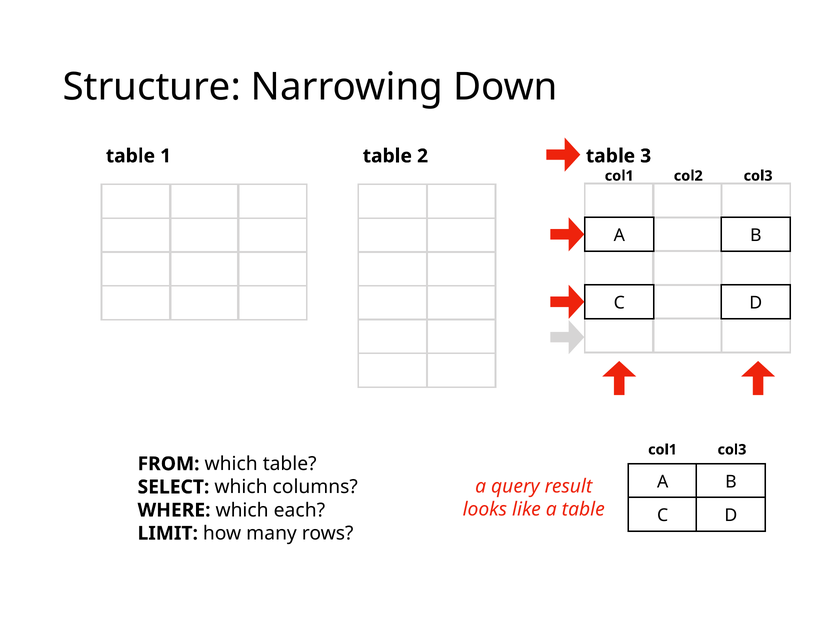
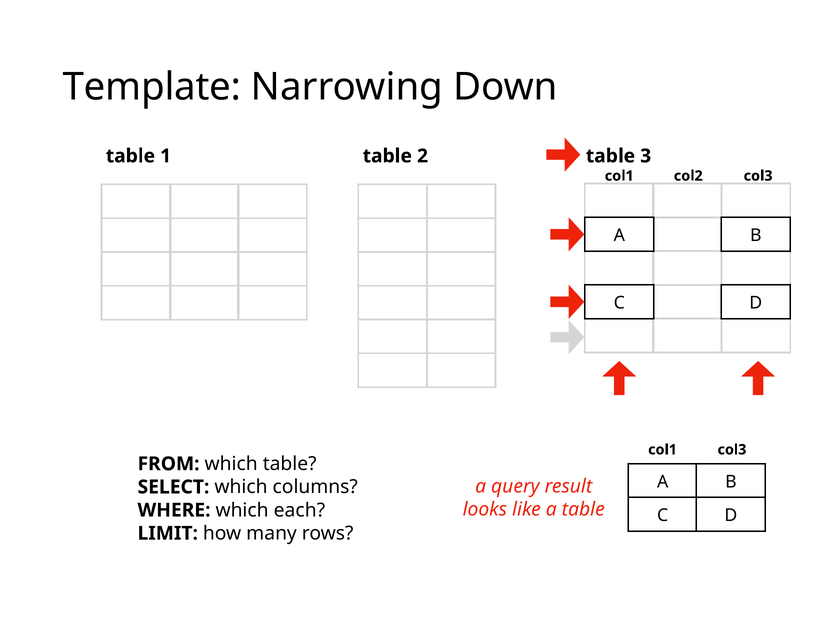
Structure: Structure -> Template
